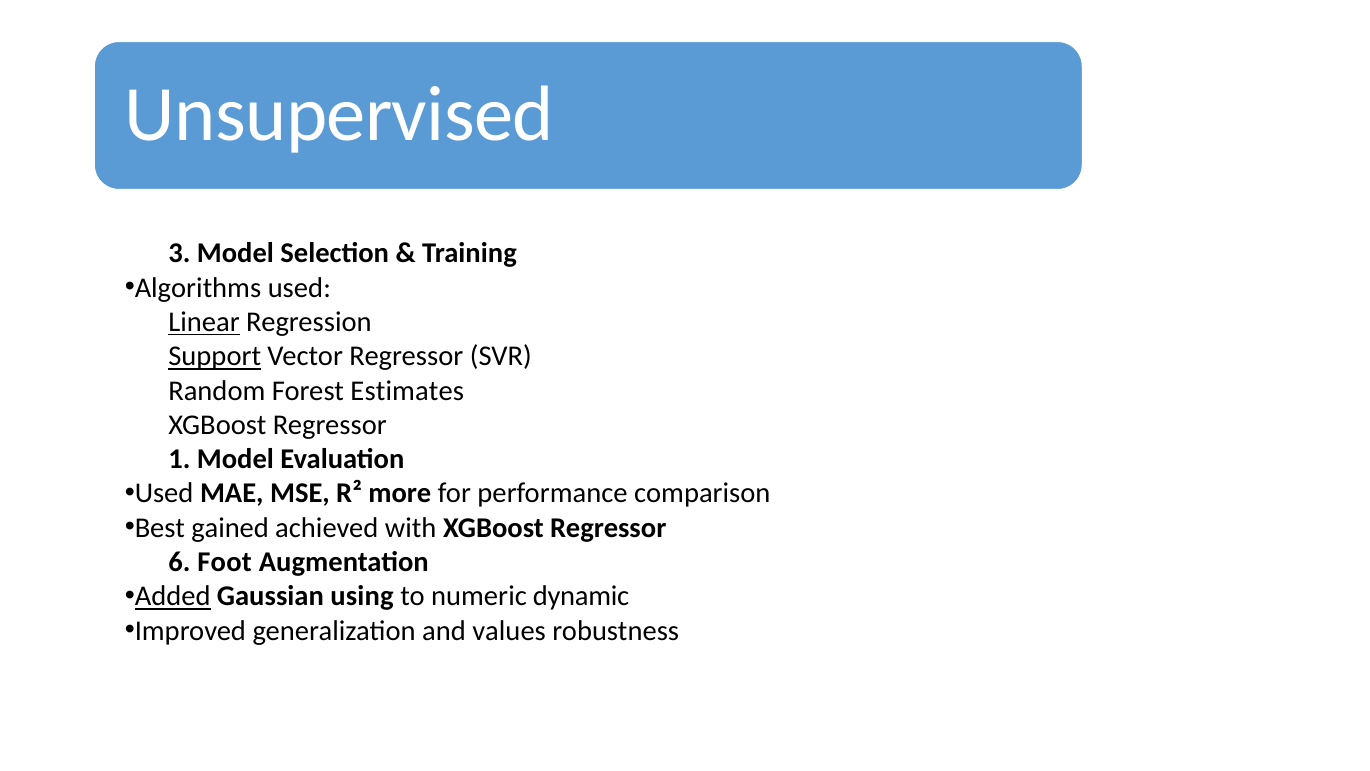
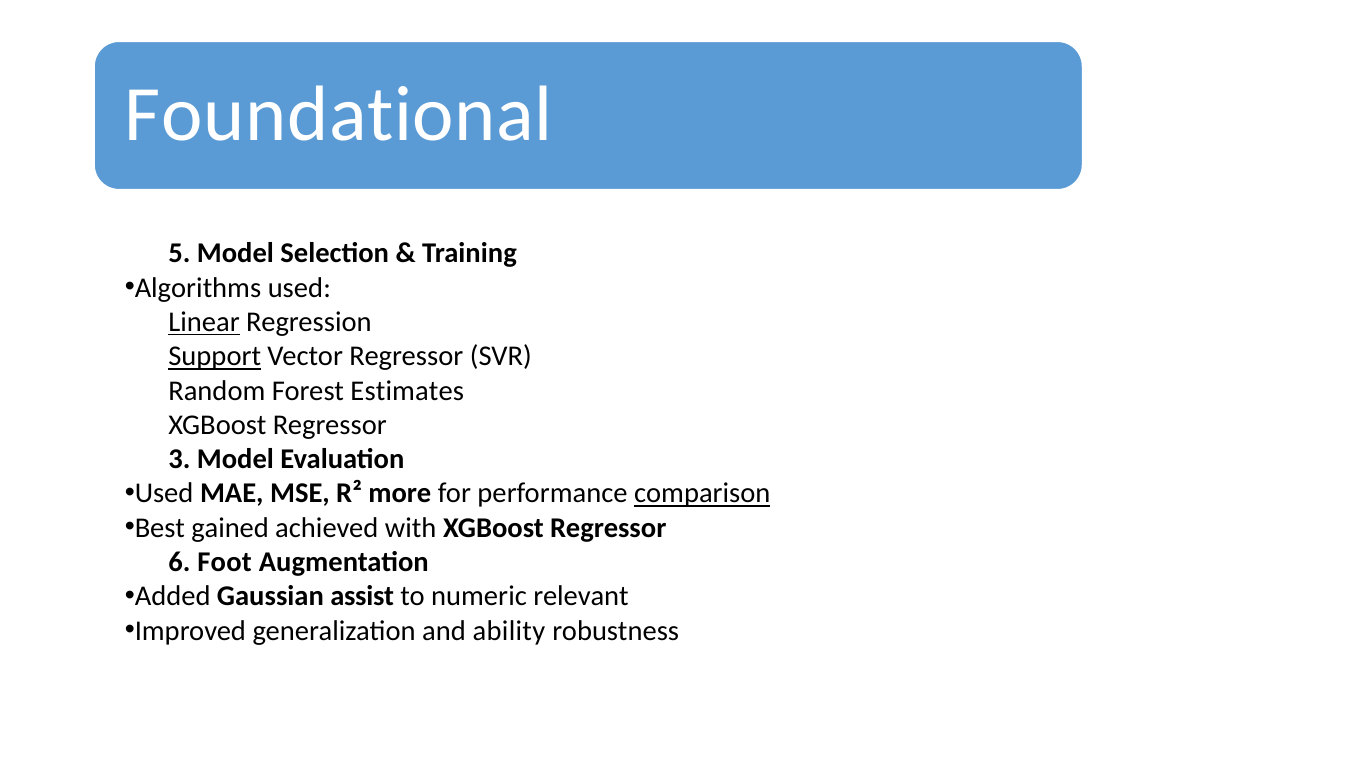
Unsupervised: Unsupervised -> Foundational
3: 3 -> 5
1: 1 -> 3
comparison underline: none -> present
Added underline: present -> none
using: using -> assist
dynamic: dynamic -> relevant
values: values -> ability
